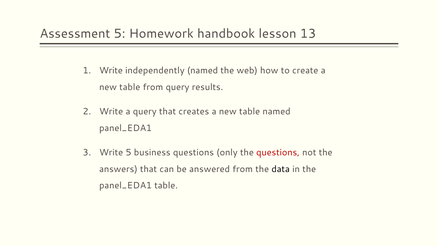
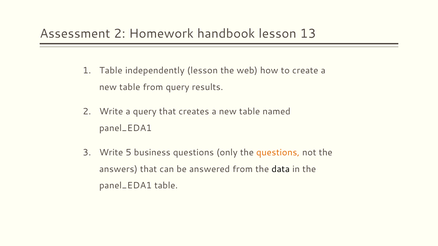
Assessment 5: 5 -> 2
1 Write: Write -> Table
independently named: named -> lesson
questions at (278, 153) colour: red -> orange
